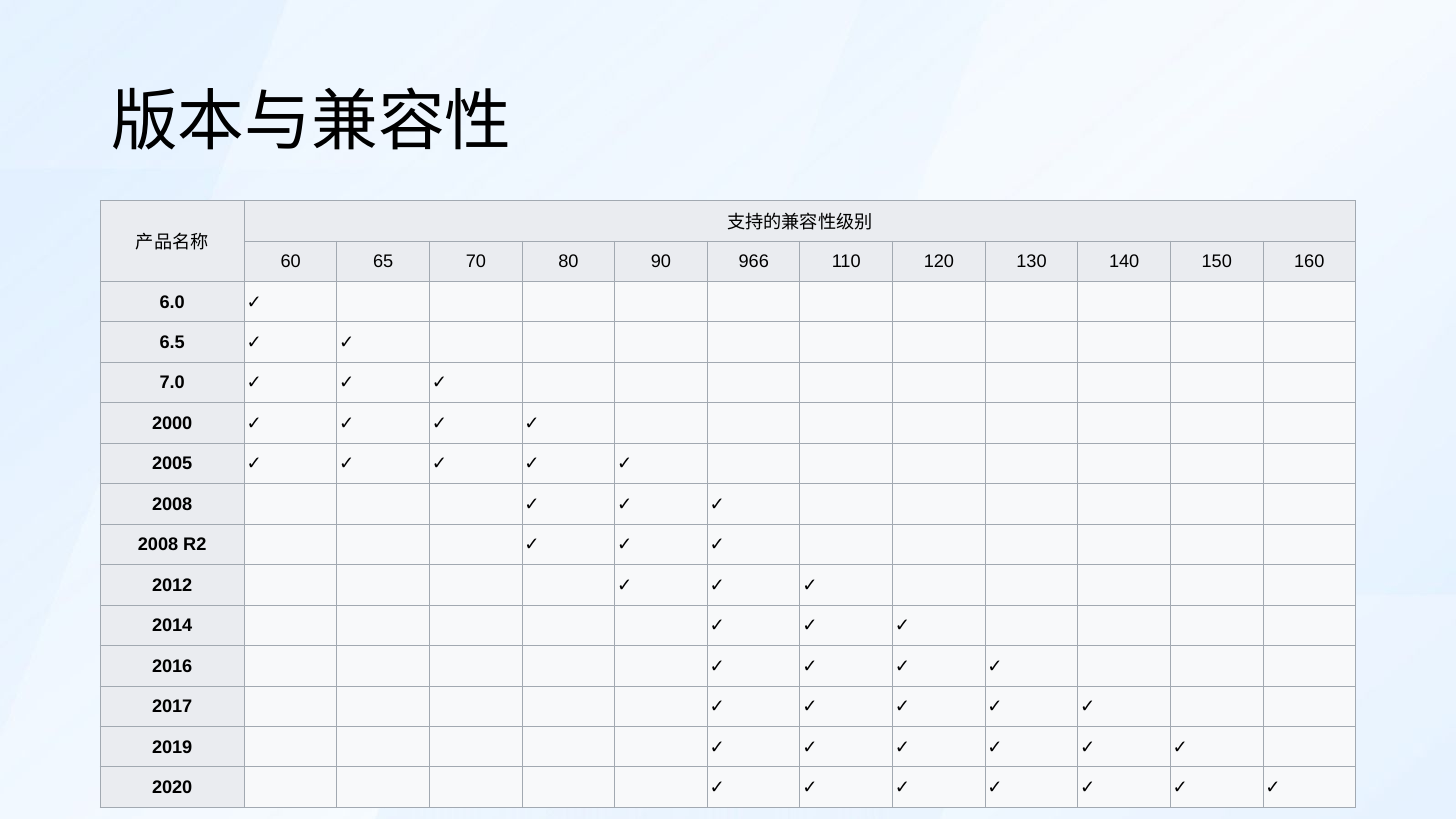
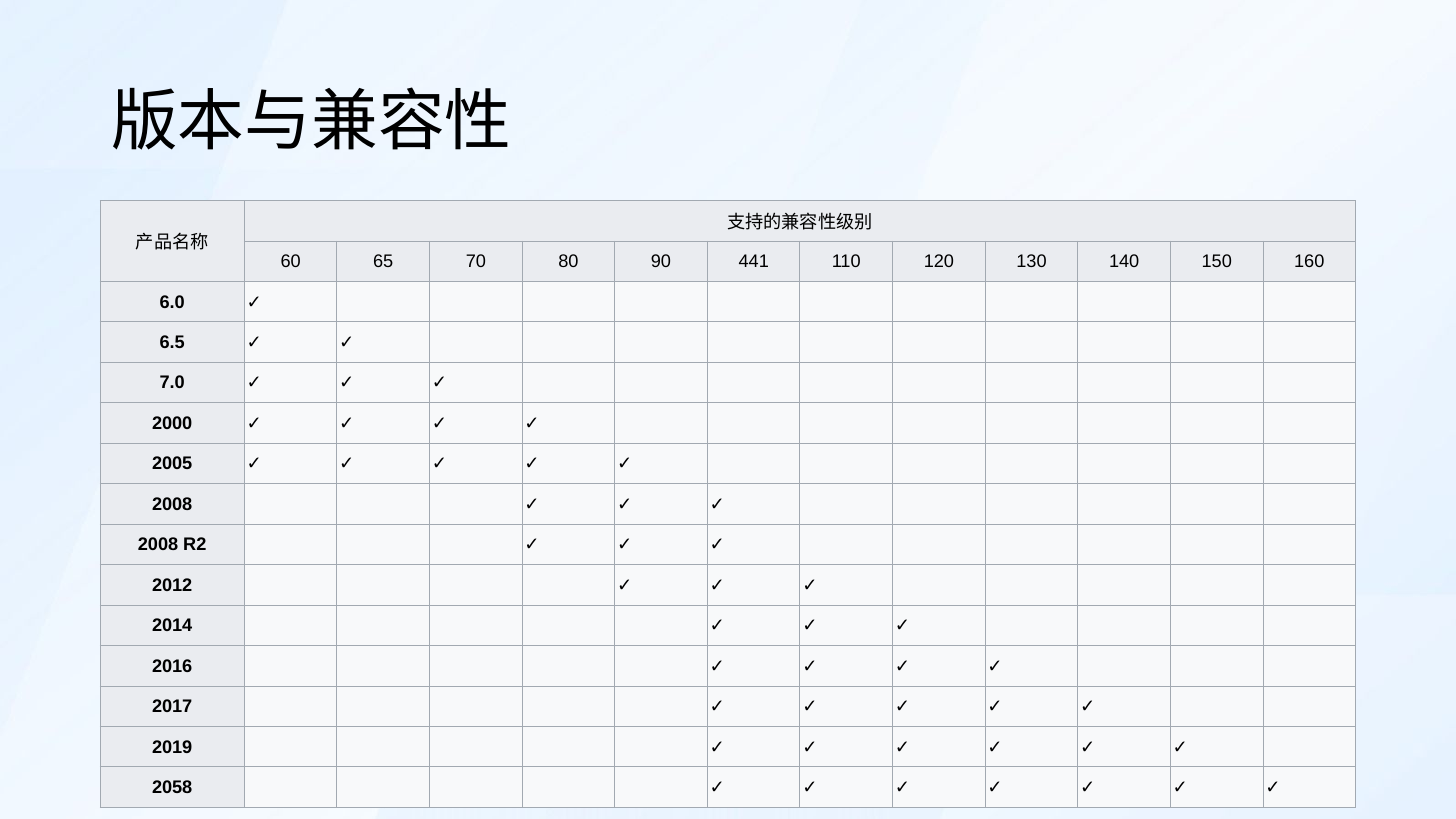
966: 966 -> 441
2020: 2020 -> 2058
